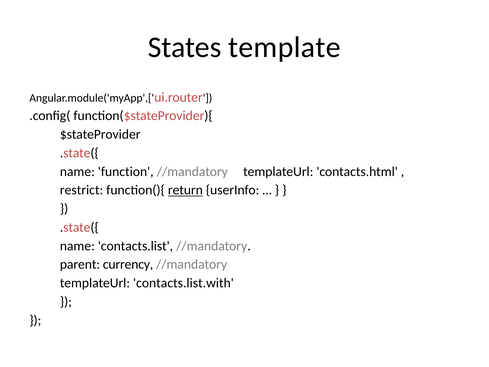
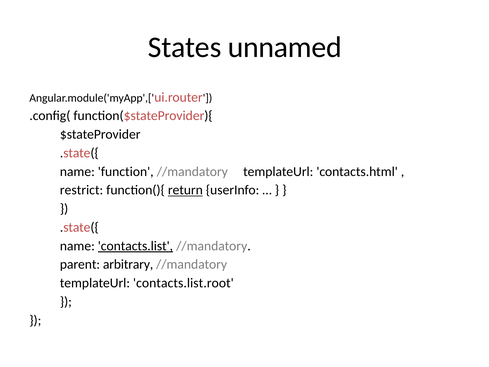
template: template -> unnamed
contacts.list underline: none -> present
currency: currency -> arbitrary
contacts.list.with: contacts.list.with -> contacts.list.root
